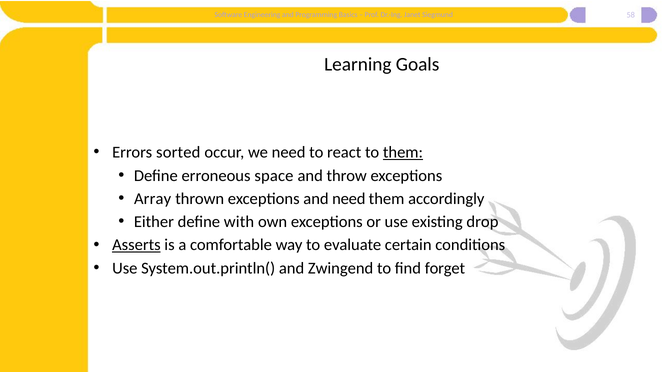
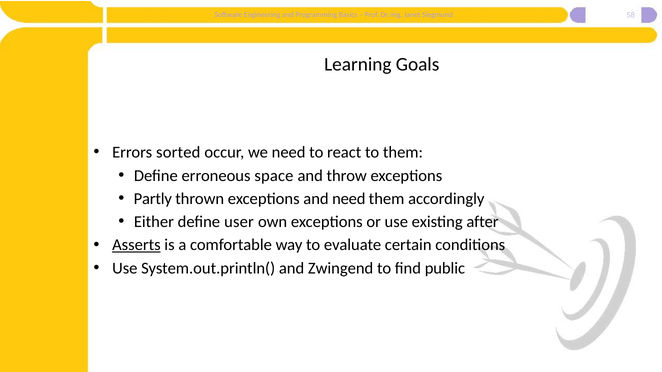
them at (403, 153) underline: present -> none
Array: Array -> Partly
with: with -> user
drop: drop -> after
forget: forget -> public
